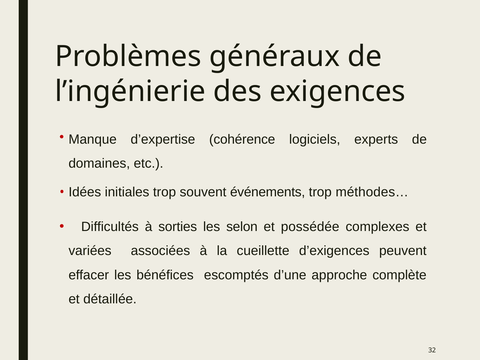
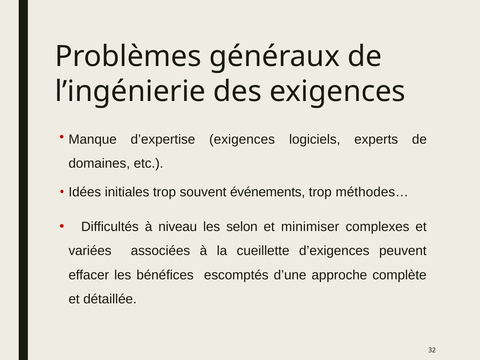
d’expertise cohérence: cohérence -> exigences
sorties: sorties -> niveau
possédée: possédée -> minimiser
